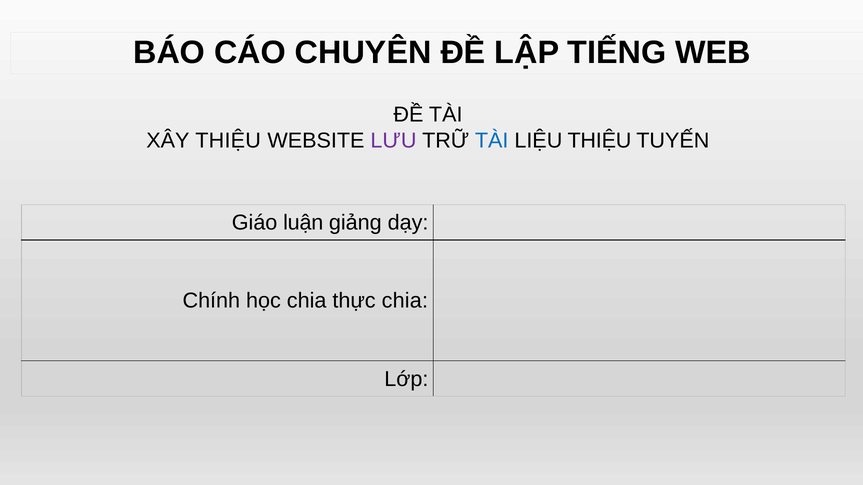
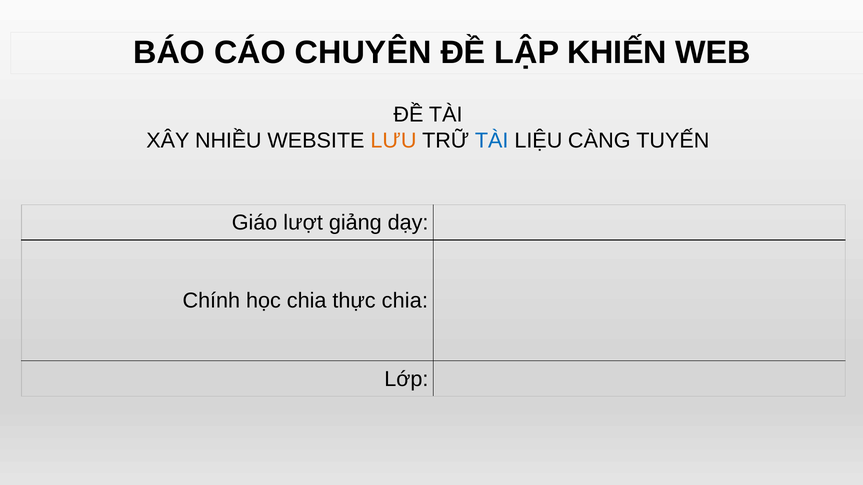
TIẾNG: TIẾNG -> KHIẾN
XÂY THIỆU: THIỆU -> NHIỀU
LƯU colour: purple -> orange
LIỆU THIỆU: THIỆU -> CÀNG
luận: luận -> lượt
